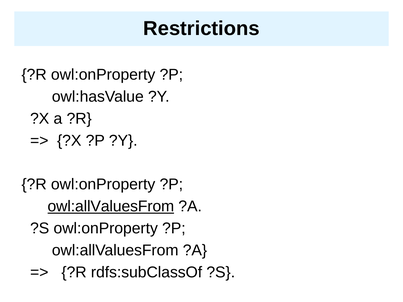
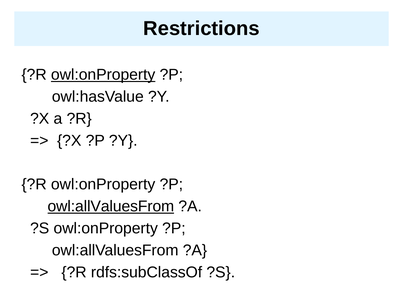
owl:onProperty at (103, 75) underline: none -> present
